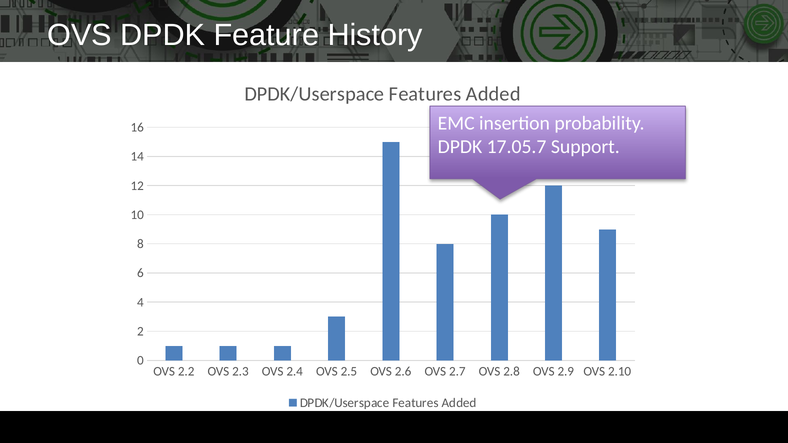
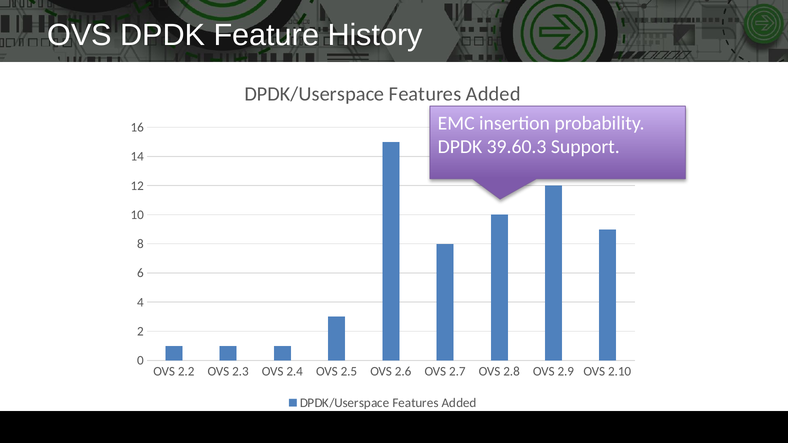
17.05.7: 17.05.7 -> 39.60.3
